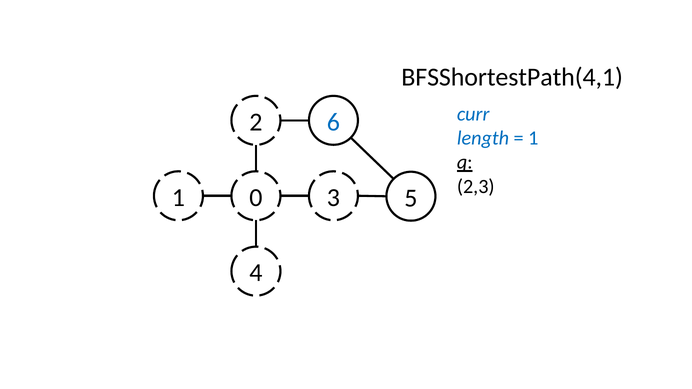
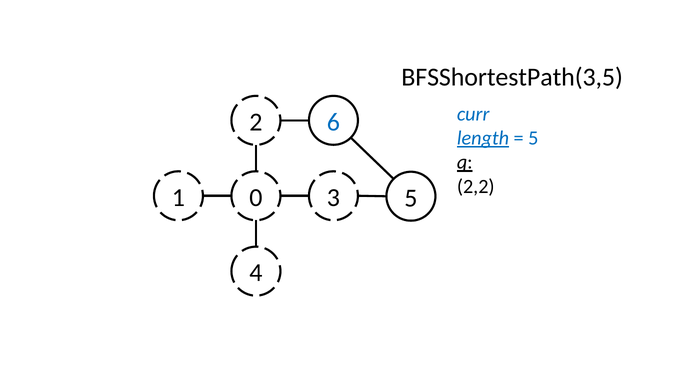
BFSShortestPath(4,1: BFSShortestPath(4,1 -> BFSShortestPath(3,5
length underline: none -> present
1 at (533, 138): 1 -> 5
2,3: 2,3 -> 2,2
